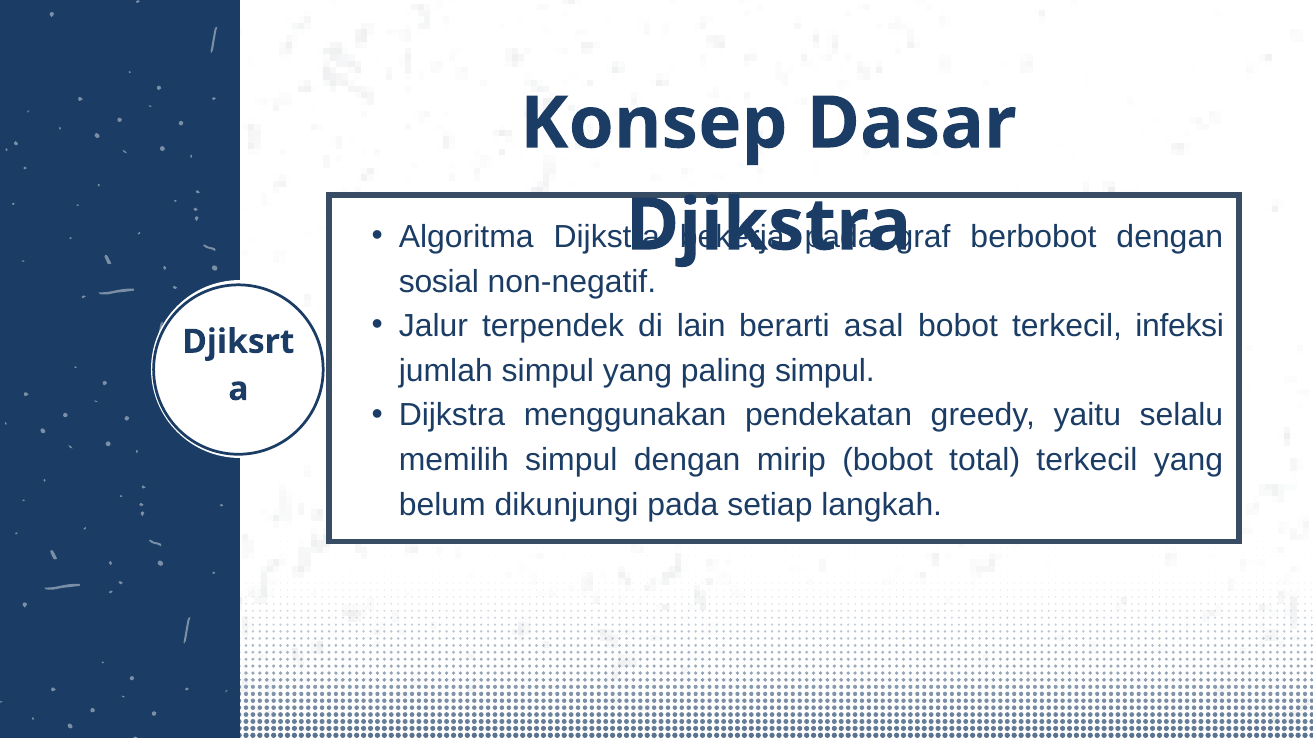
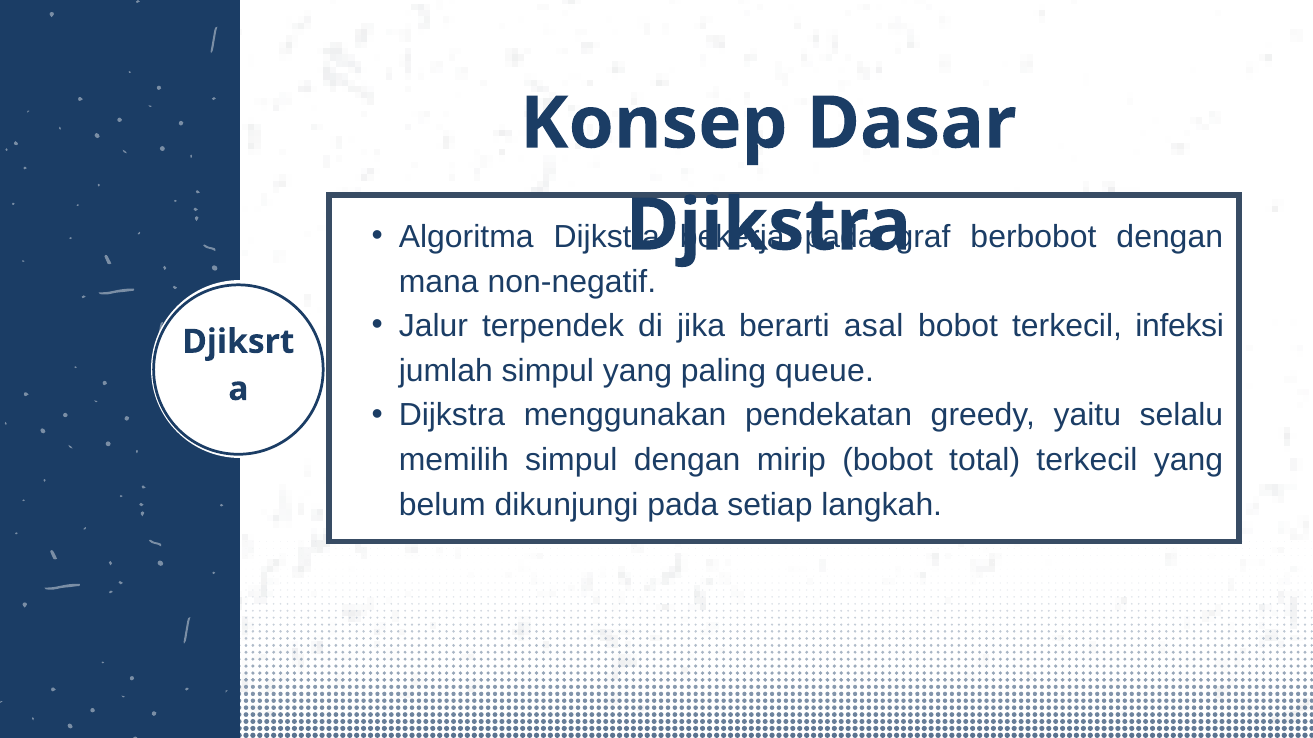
sosial: sosial -> mana
lain: lain -> jika
paling simpul: simpul -> queue
